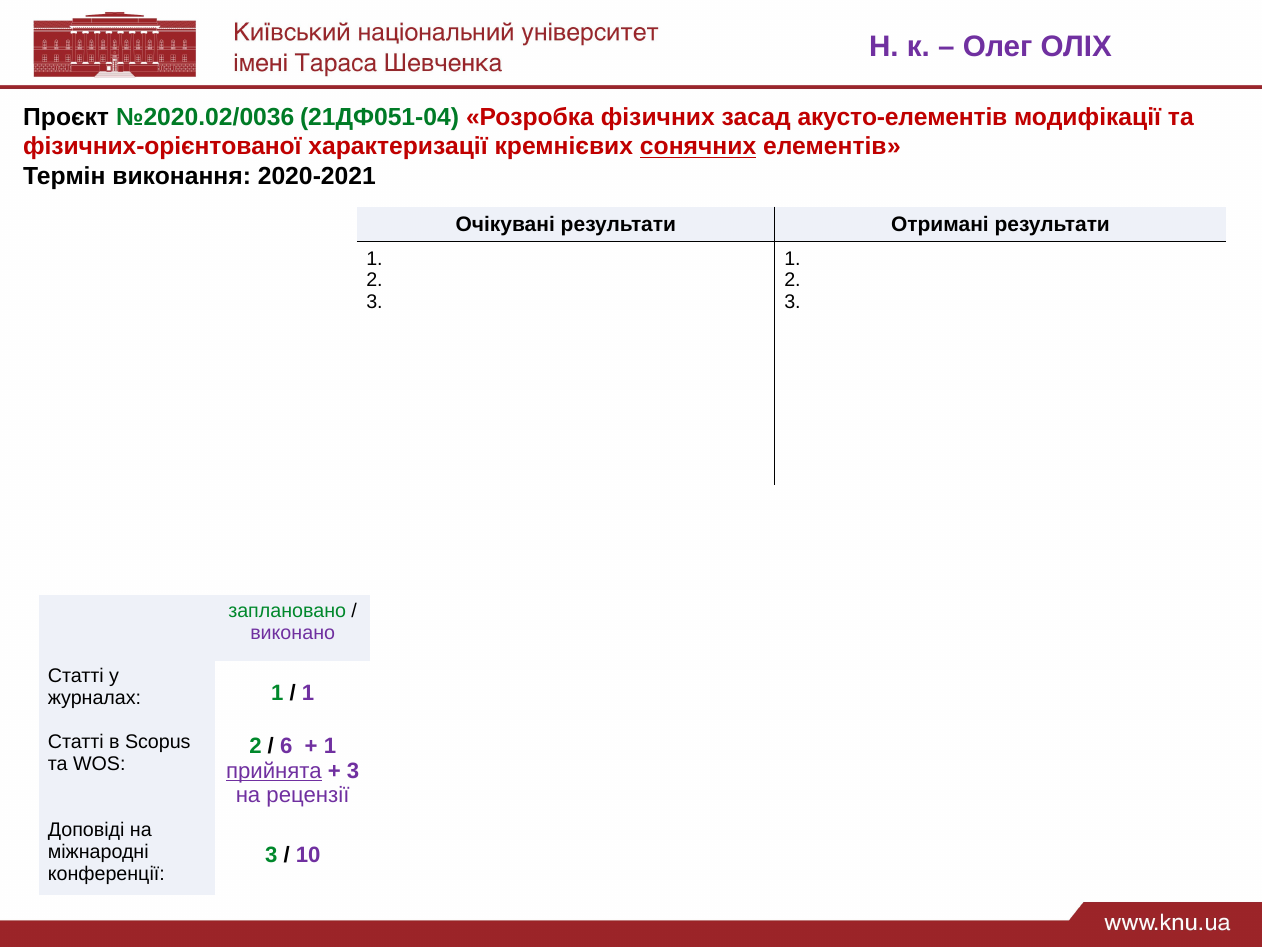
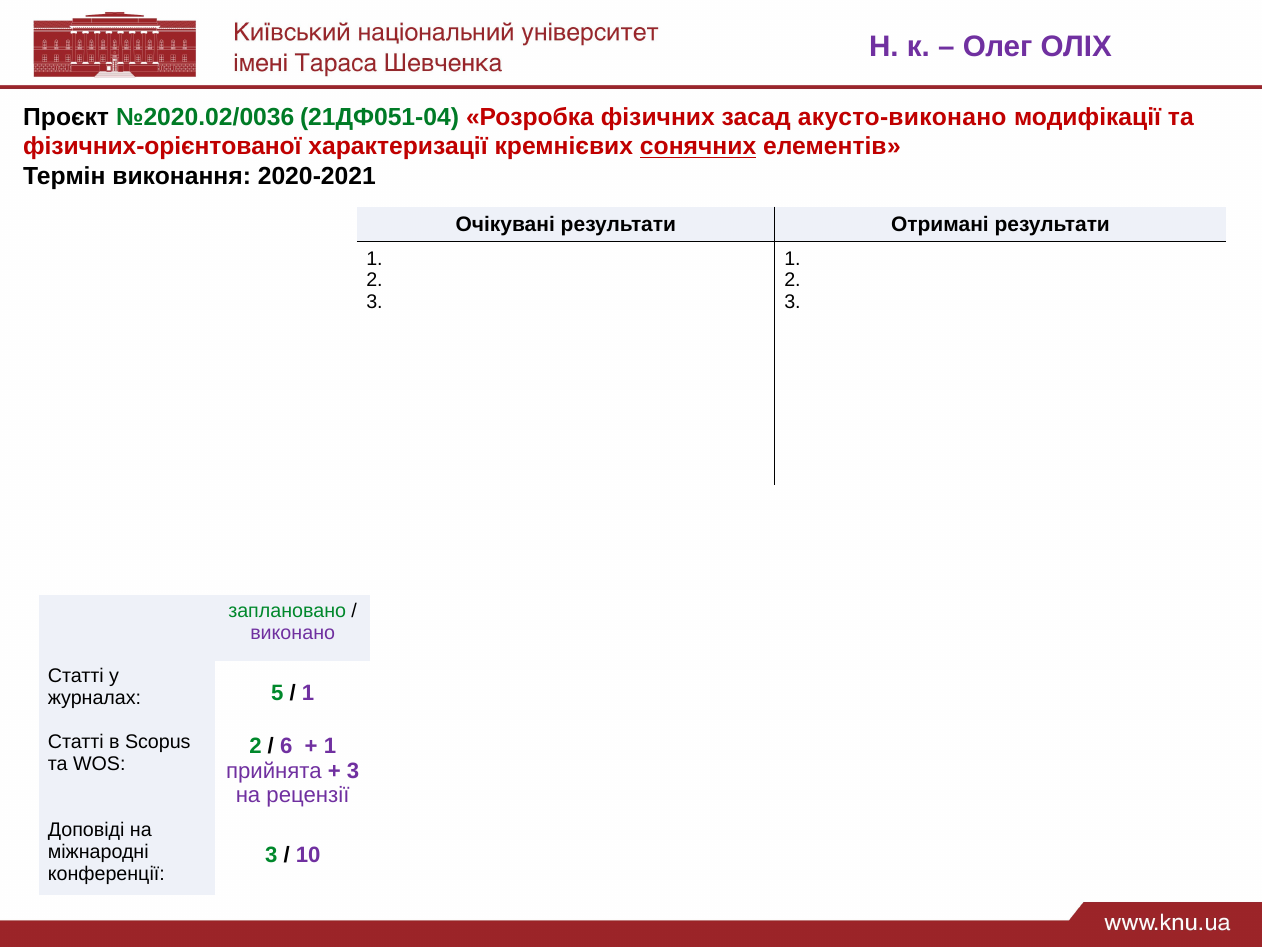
акусто-елементів: акусто-елементів -> акусто-виконано
журналах 1: 1 -> 5
прийнята underline: present -> none
